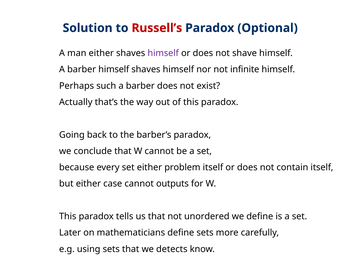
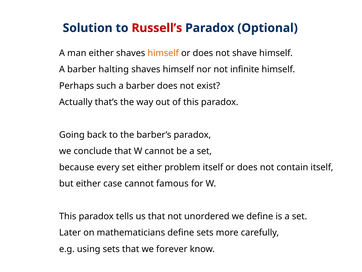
himself at (163, 53) colour: purple -> orange
barber himself: himself -> halting
outputs: outputs -> famous
detects: detects -> forever
